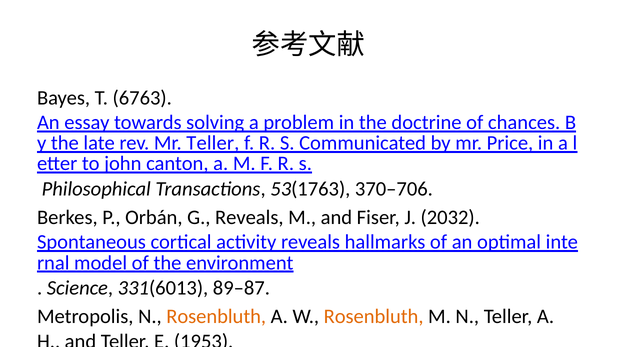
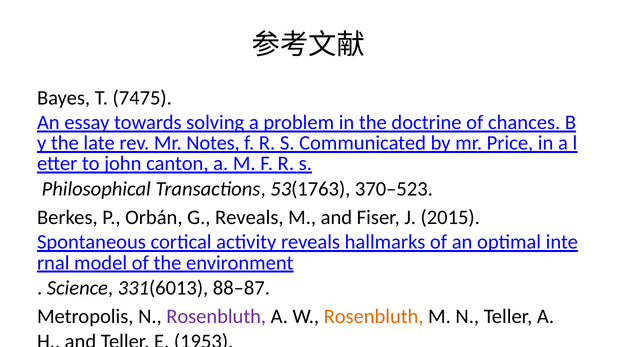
6763: 6763 -> 7475
Mr Teller: Teller -> Notes
370–706: 370–706 -> 370–523
2032: 2032 -> 2015
89–87: 89–87 -> 88–87
Rosenbluth at (216, 317) colour: orange -> purple
